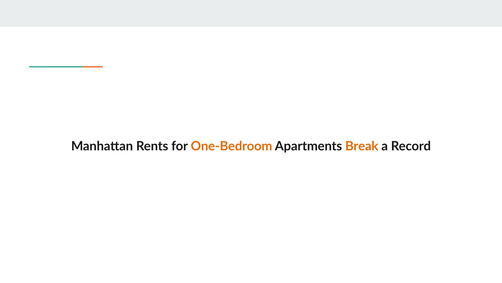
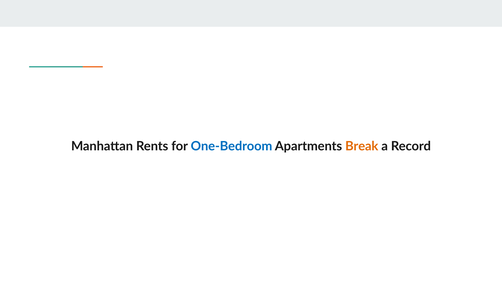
One-Bedroom colour: orange -> blue
